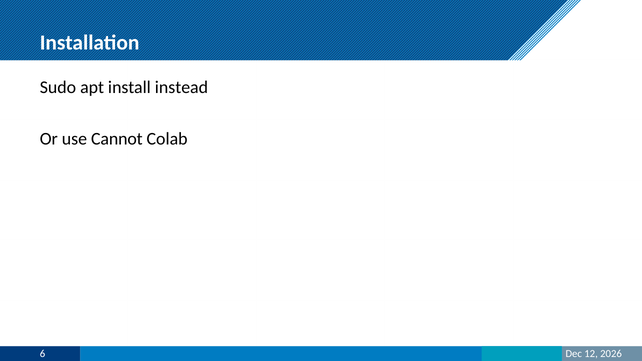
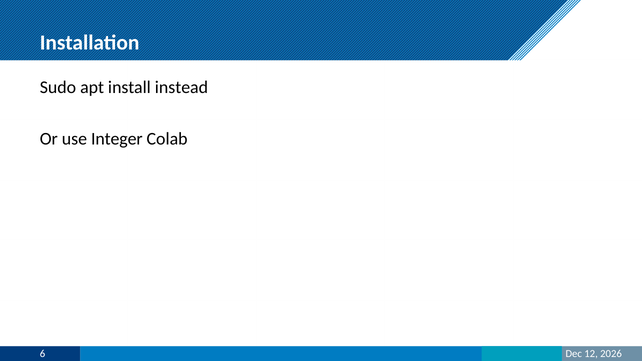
Cannot: Cannot -> Integer
